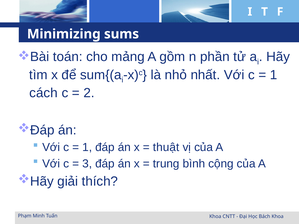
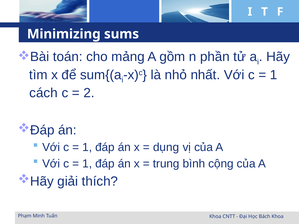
thuật: thuật -> dụng
3 at (87, 164): 3 -> 1
